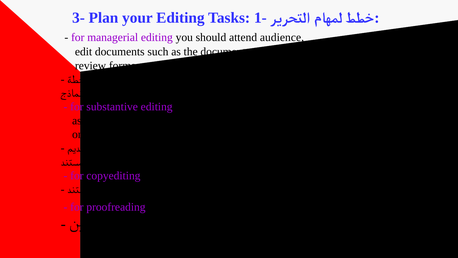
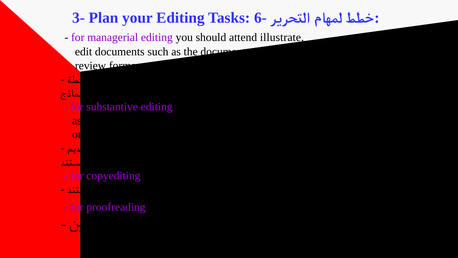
1-: 1- -> 6-
audience: audience -> illustrate
